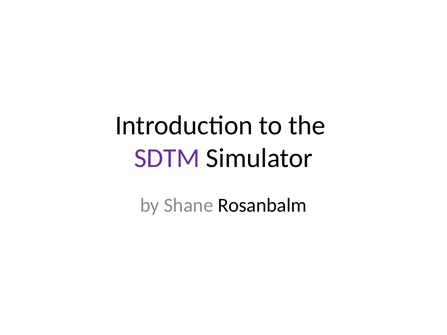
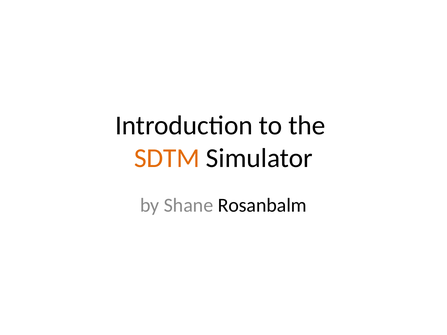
SDTM colour: purple -> orange
